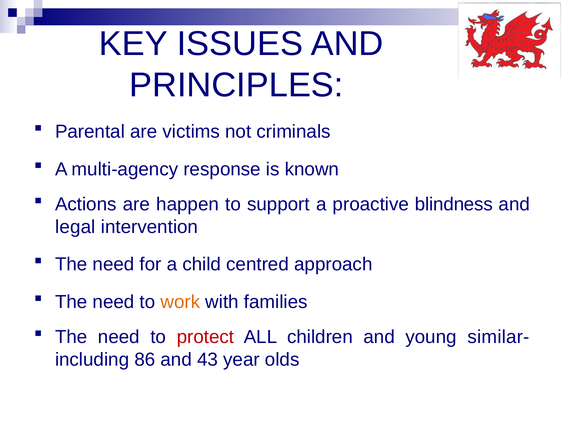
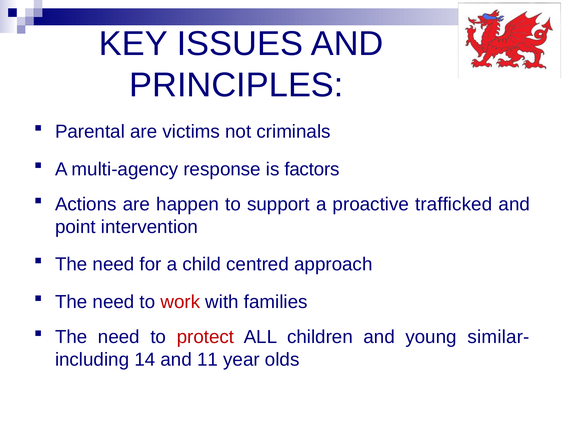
known: known -> factors
blindness: blindness -> trafficked
legal: legal -> point
work colour: orange -> red
86: 86 -> 14
43: 43 -> 11
